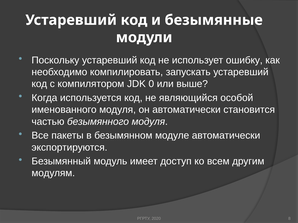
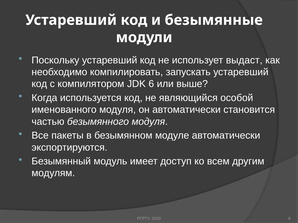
ошибку: ошибку -> выдаст
0: 0 -> 6
